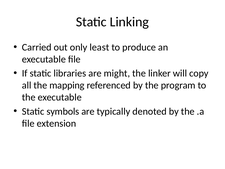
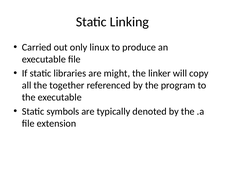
least: least -> linux
mapping: mapping -> together
